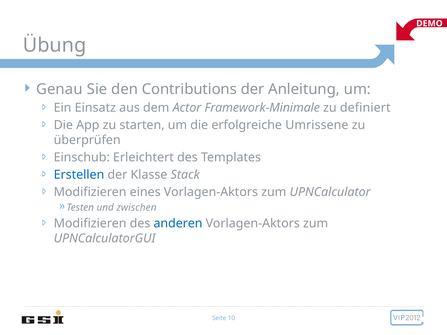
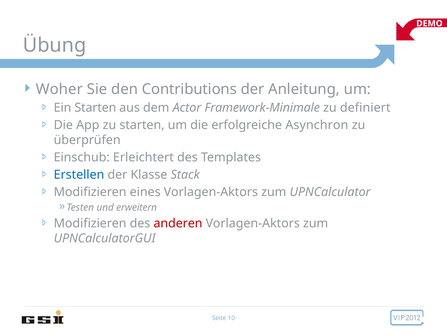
Genau: Genau -> Woher
Ein Einsatz: Einsatz -> Starten
Umrissene: Umrissene -> Asynchron
zwischen: zwischen -> erweitern
anderen colour: blue -> red
